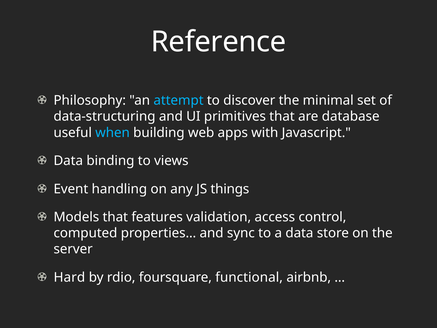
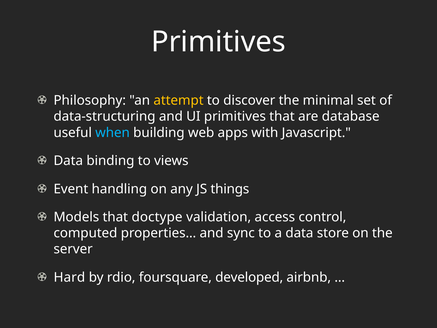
Reference at (219, 42): Reference -> Primitives
attempt colour: light blue -> yellow
features: features -> doctype
functional: functional -> developed
